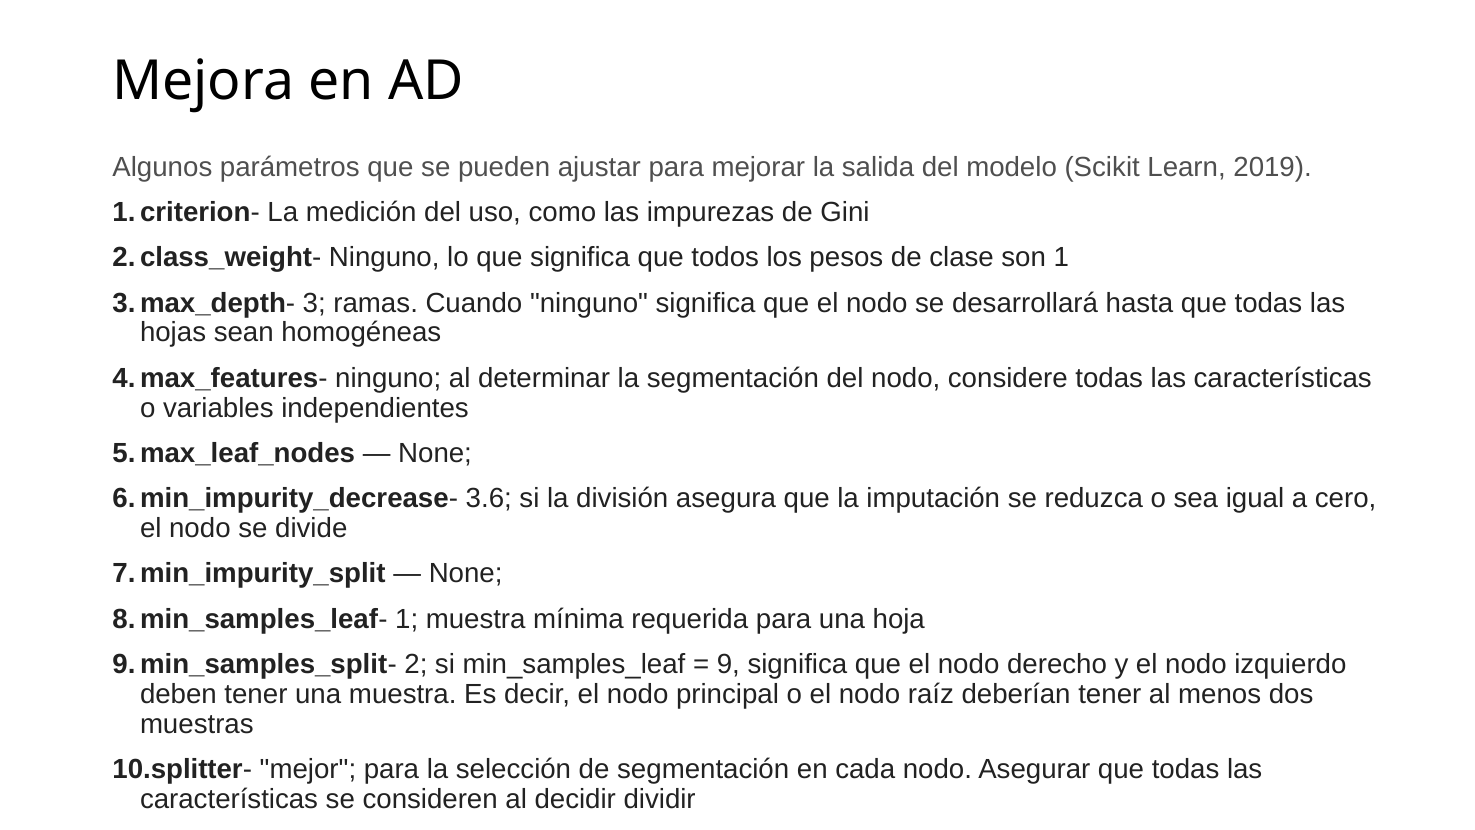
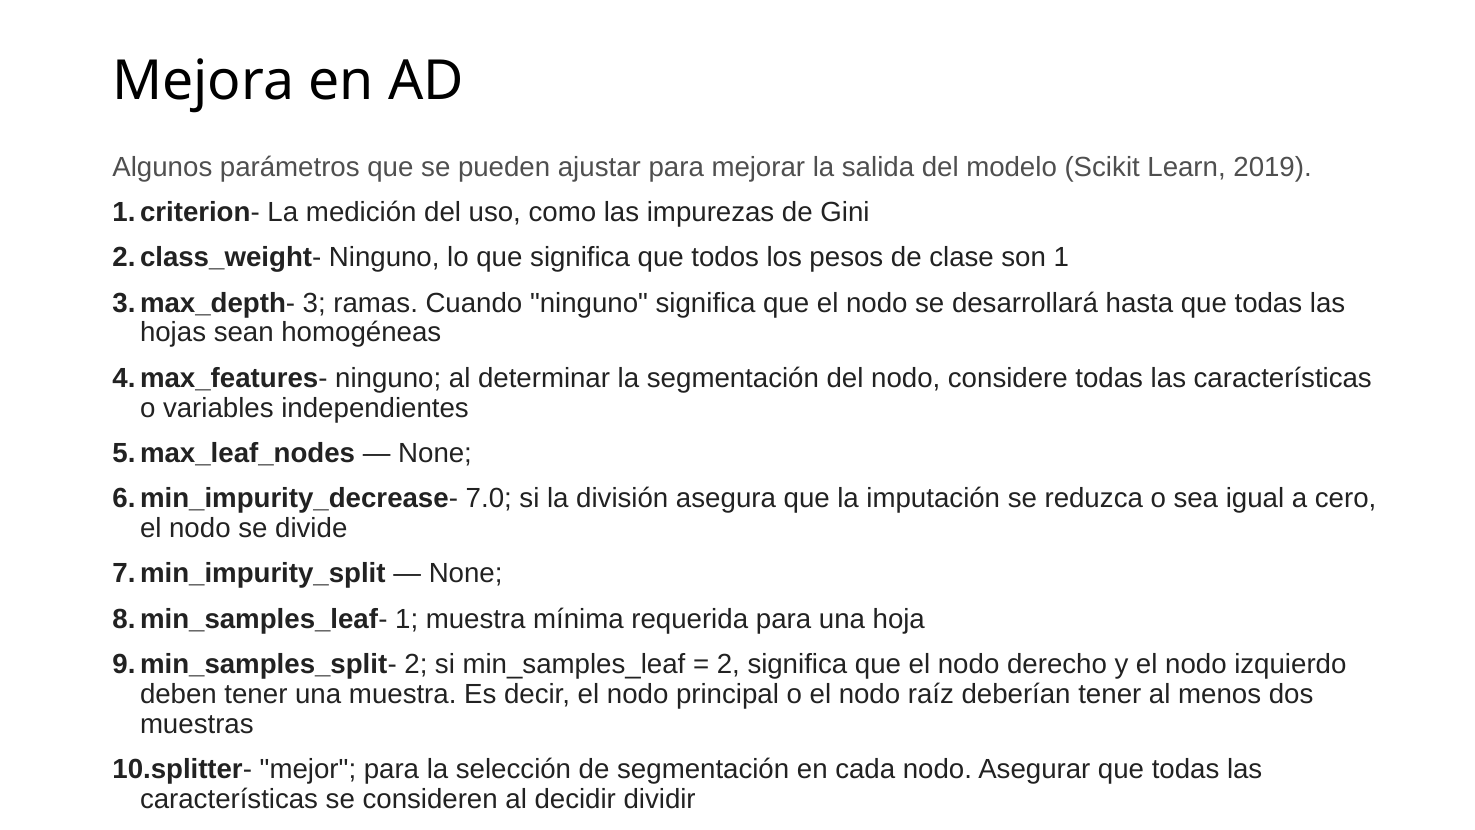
3.6: 3.6 -> 7.0
9 at (728, 664): 9 -> 2
